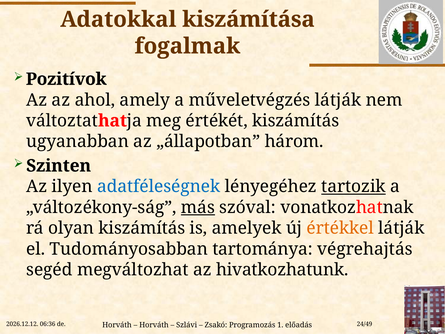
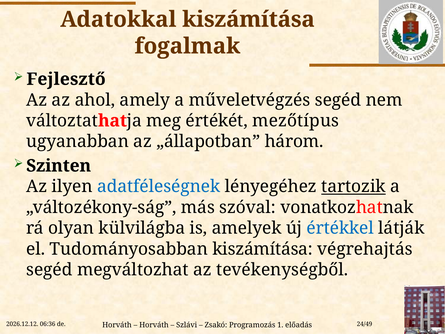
Pozitívok: Pozitívok -> Fejlesztő
műveletvégzés látják: látják -> segéd
értékét kiszámítás: kiszámítás -> mezőtípus
más underline: present -> none
olyan kiszámítás: kiszámítás -> külvilágba
értékkel colour: orange -> blue
Tudományosabban tartománya: tartománya -> kiszámítása
hivatkozhatunk: hivatkozhatunk -> tevékenységből
